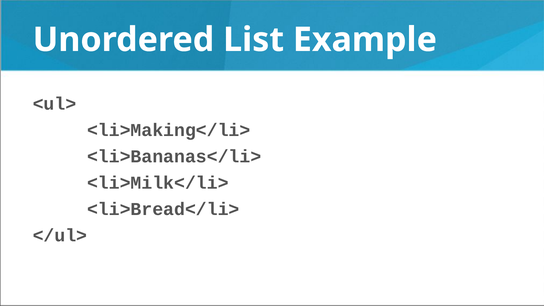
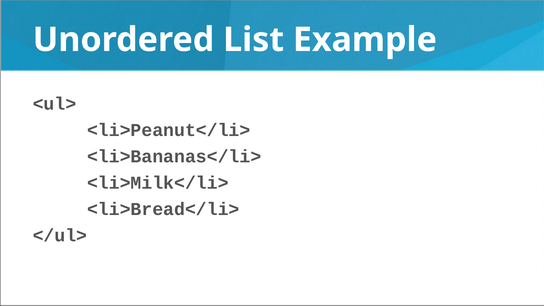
<li>Making</li>: <li>Making</li> -> <li>Peanut</li>
